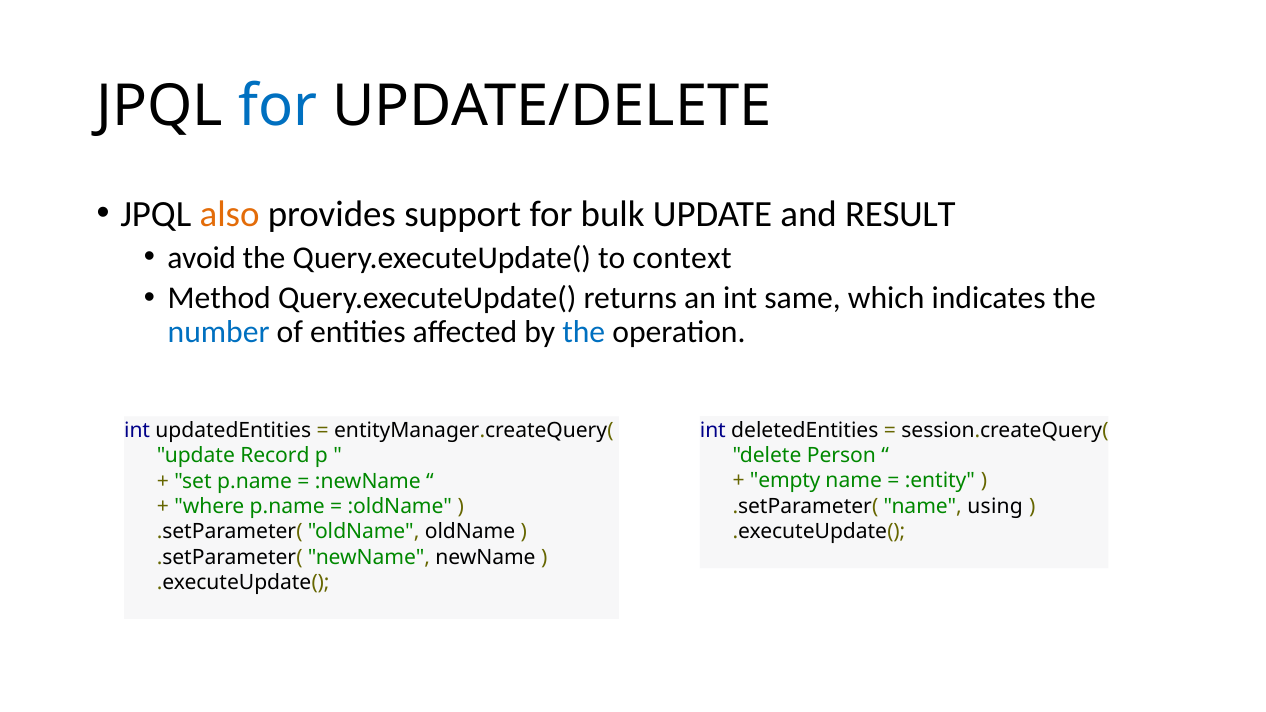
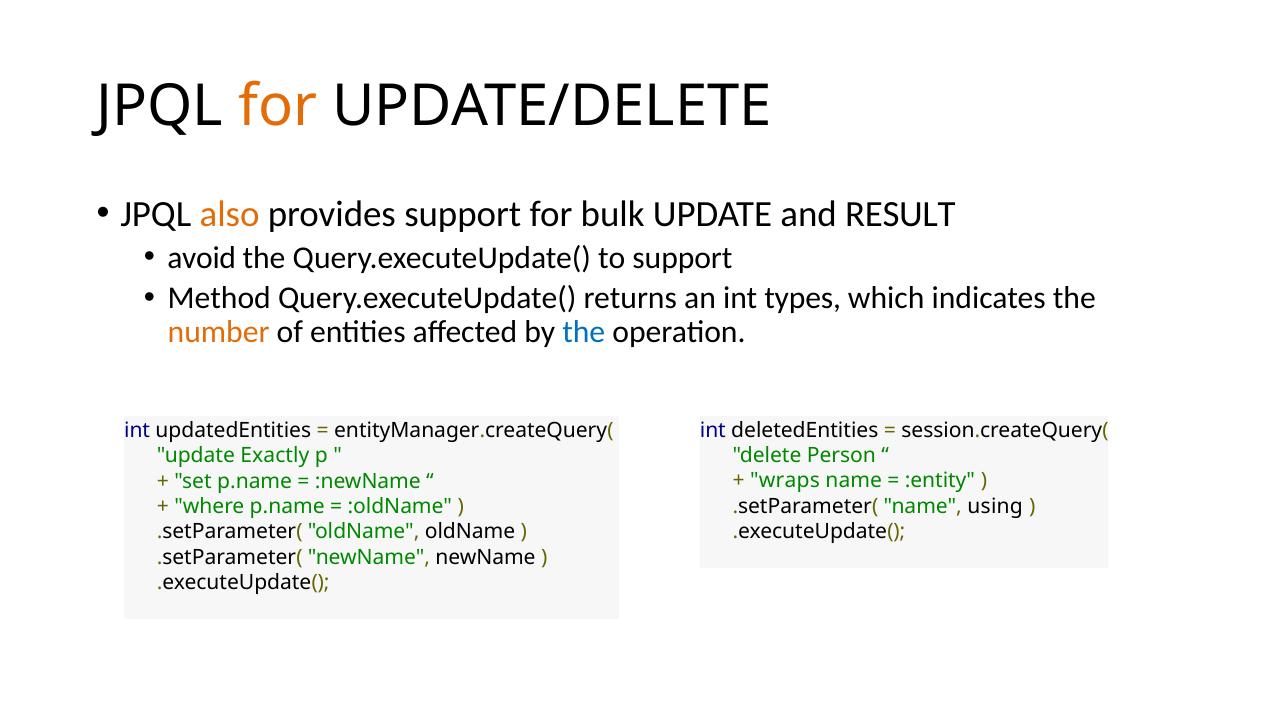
for at (278, 106) colour: blue -> orange
to context: context -> support
same: same -> types
number colour: blue -> orange
Record: Record -> Exactly
empty: empty -> wraps
